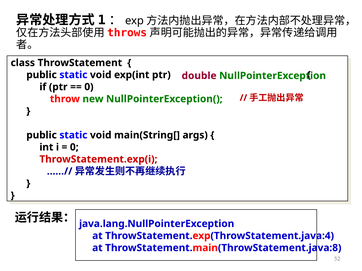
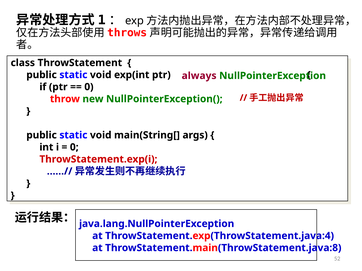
double: double -> always
